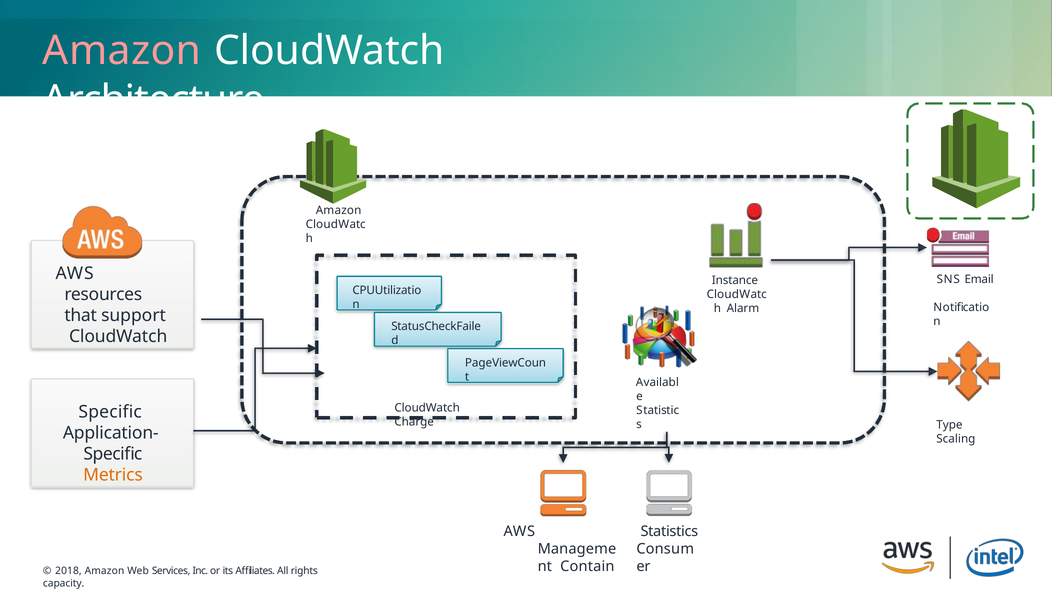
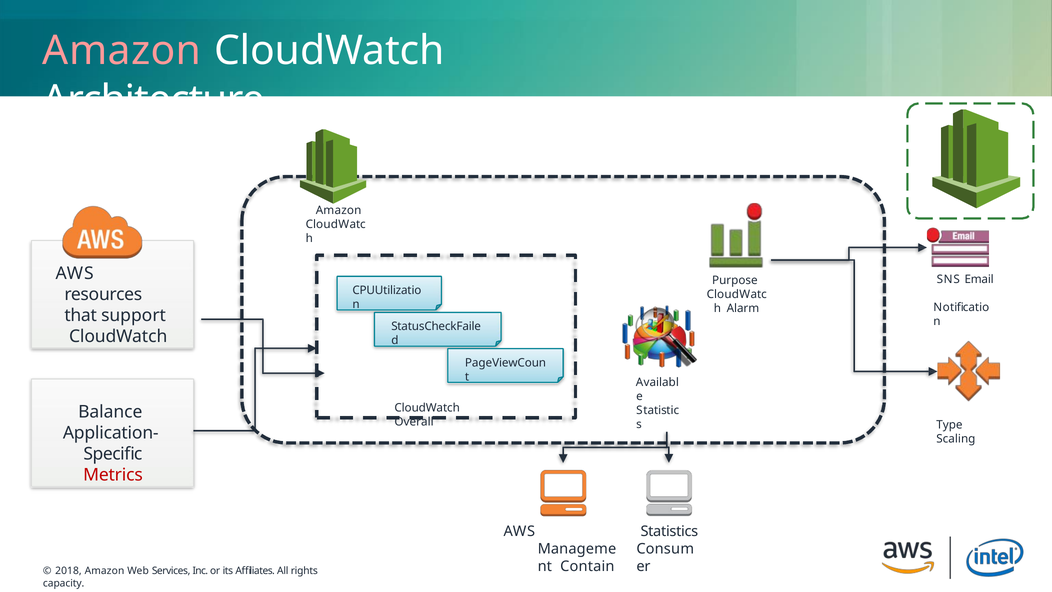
Instance: Instance -> Purpose
Specific at (110, 412): Specific -> Balance
Charge: Charge -> Overall
Metrics colour: orange -> red
